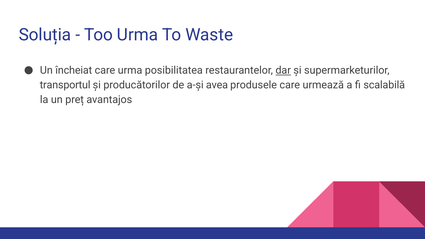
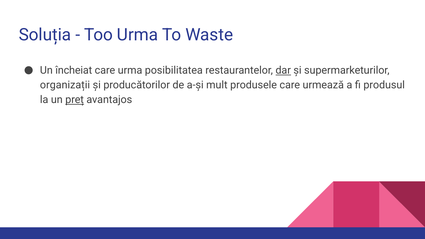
transportul: transportul -> organizații
avea: avea -> mult
scalabilă: scalabilă -> produsul
preț underline: none -> present
